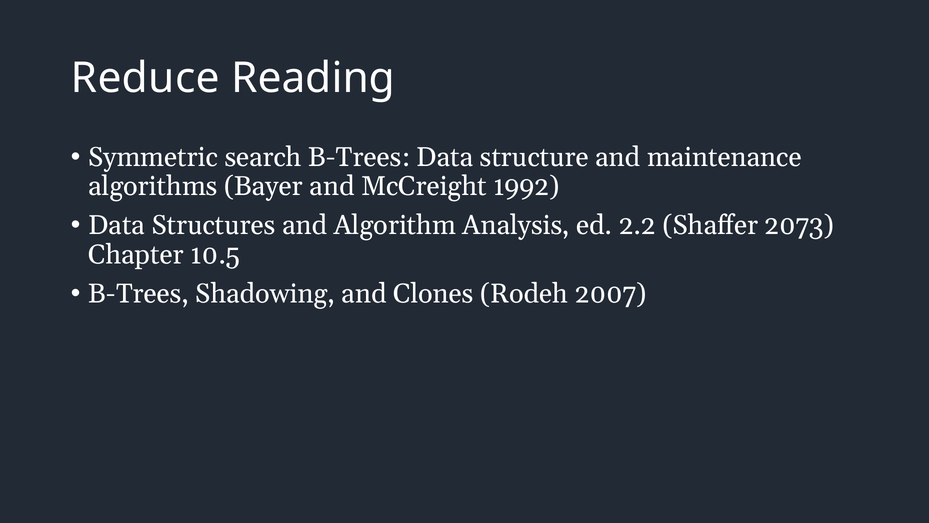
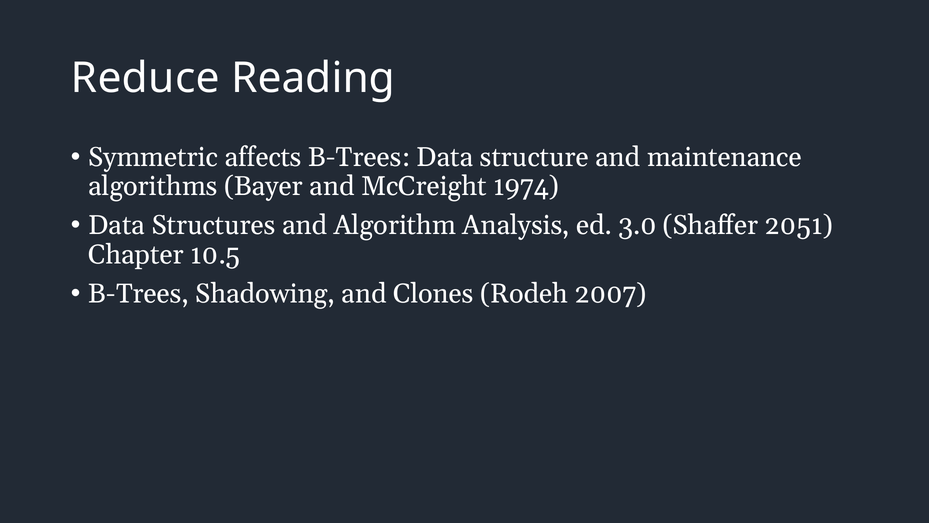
search: search -> affects
1992: 1992 -> 1974
2.2: 2.2 -> 3.0
2073: 2073 -> 2051
